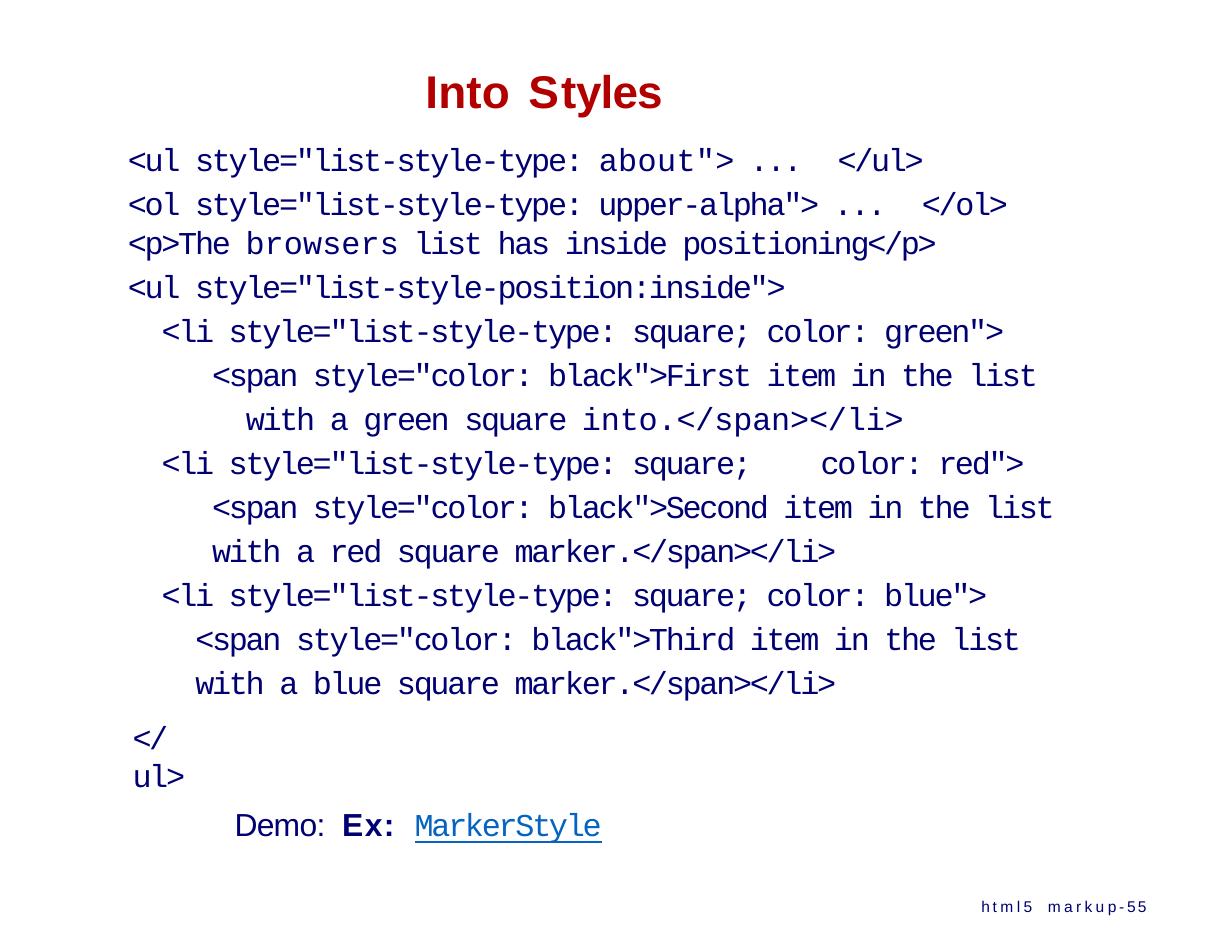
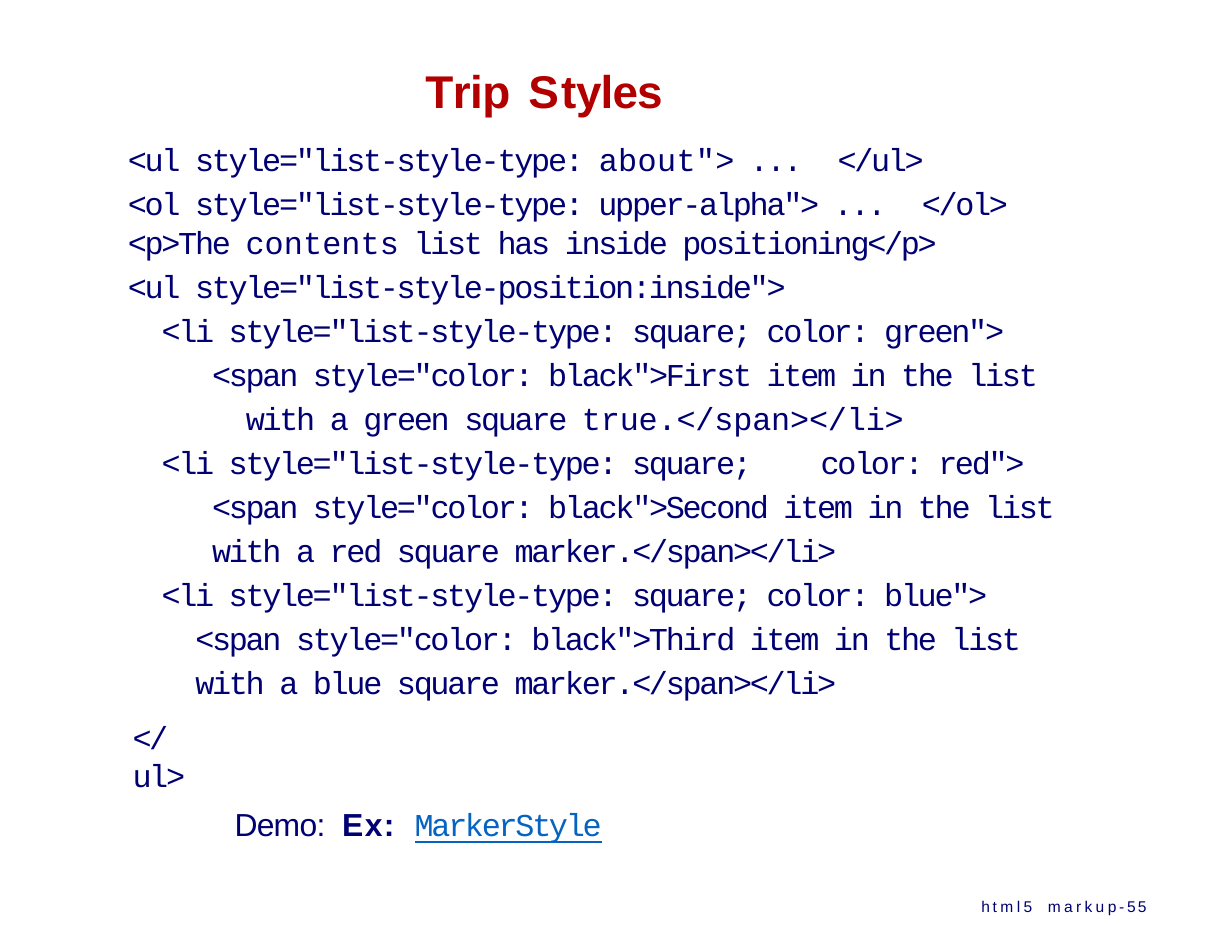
Into: Into -> Trip
browsers: browsers -> contents
into.</span></li>: into.</span></li> -> true.</span></li>
